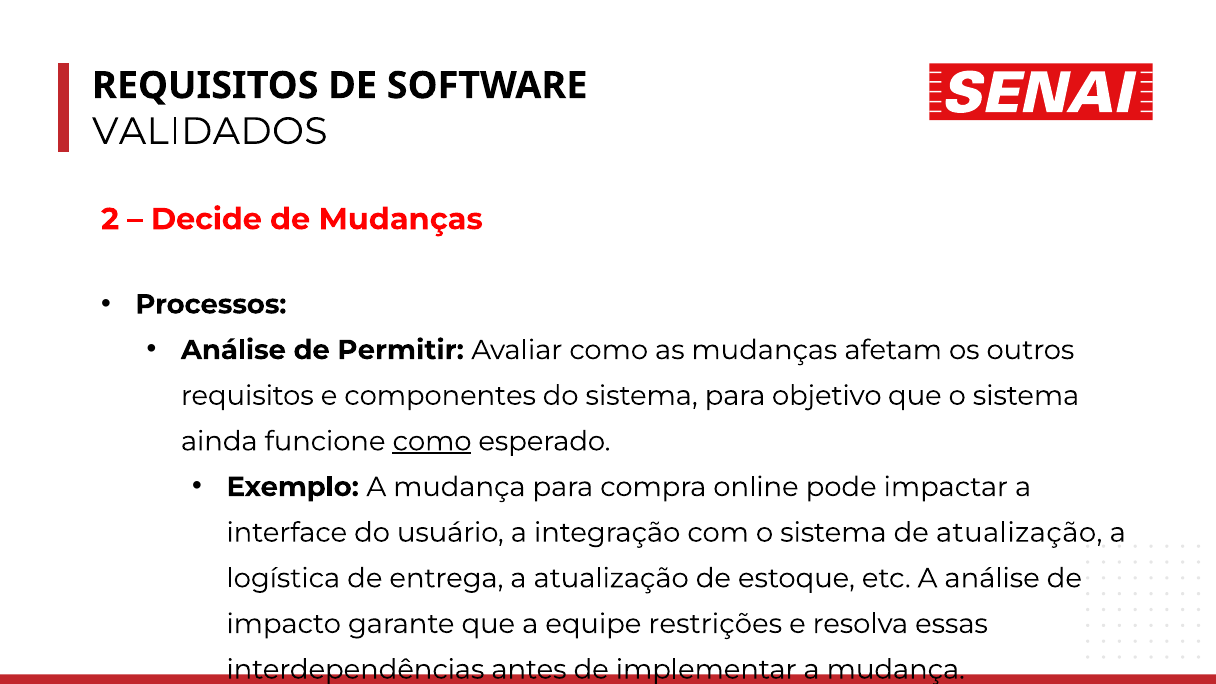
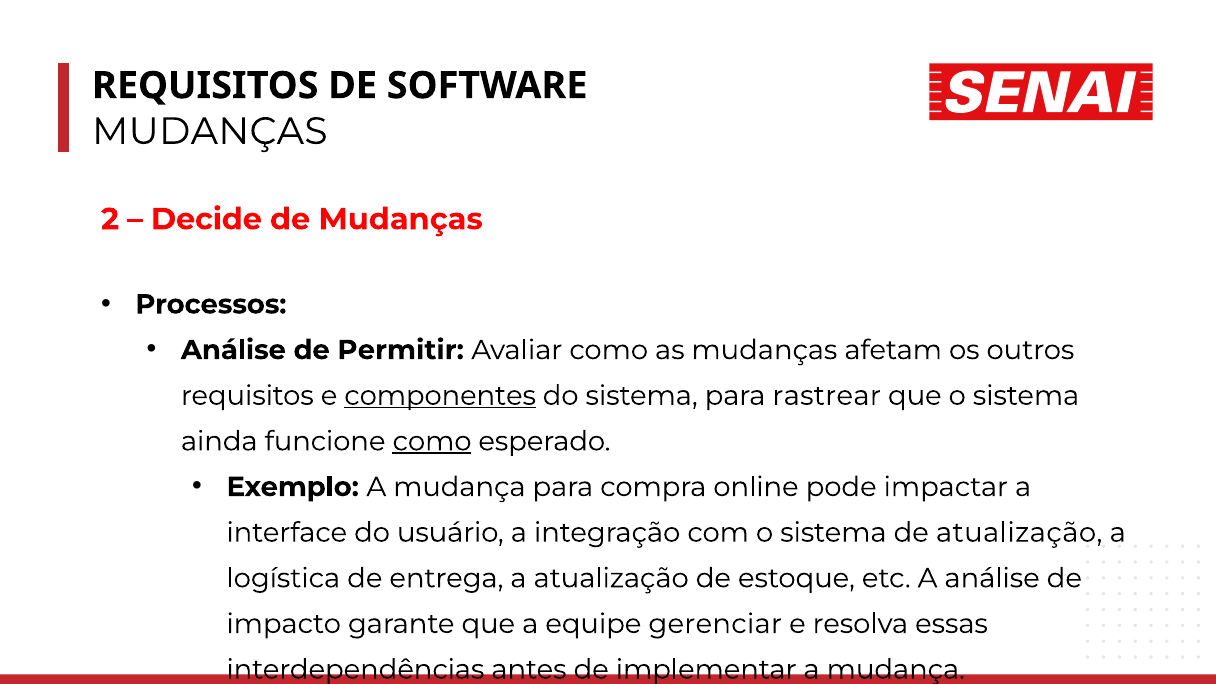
VALIDADOS at (210, 131): VALIDADOS -> MUDANÇAS
componentes underline: none -> present
objetivo: objetivo -> rastrear
restrições: restrições -> gerenciar
